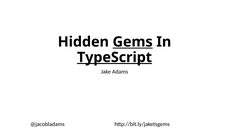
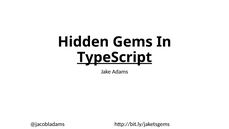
Gems underline: present -> none
